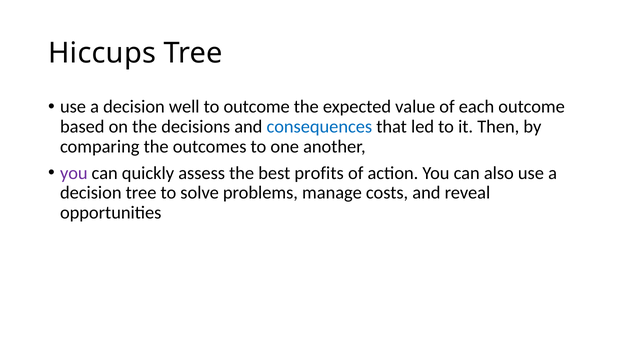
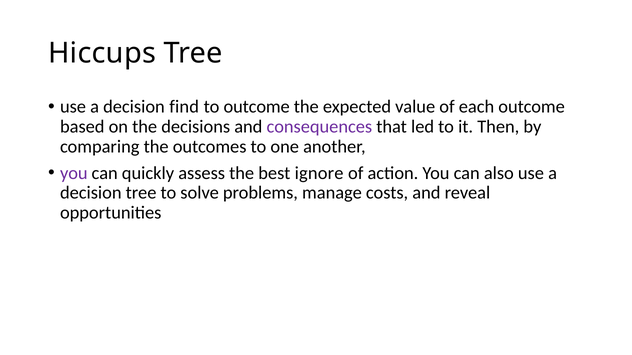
well: well -> find
consequences colour: blue -> purple
profits: profits -> ignore
